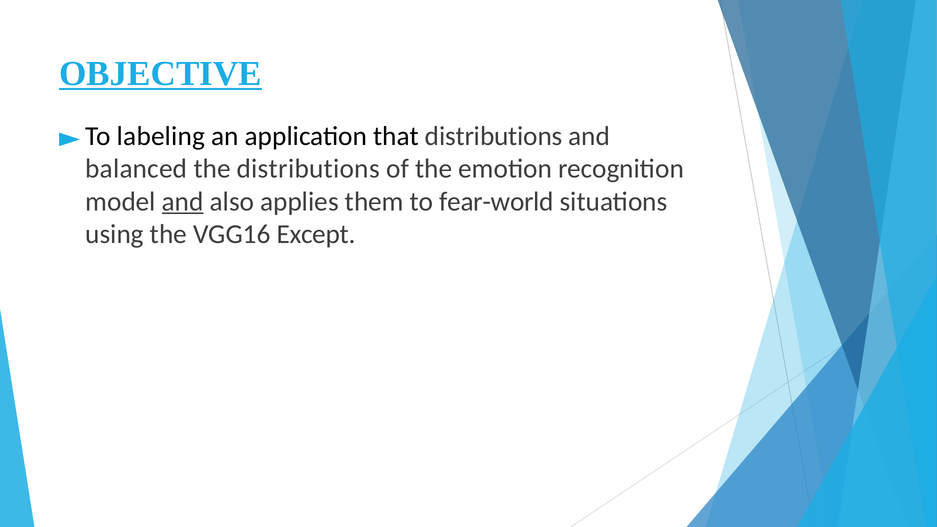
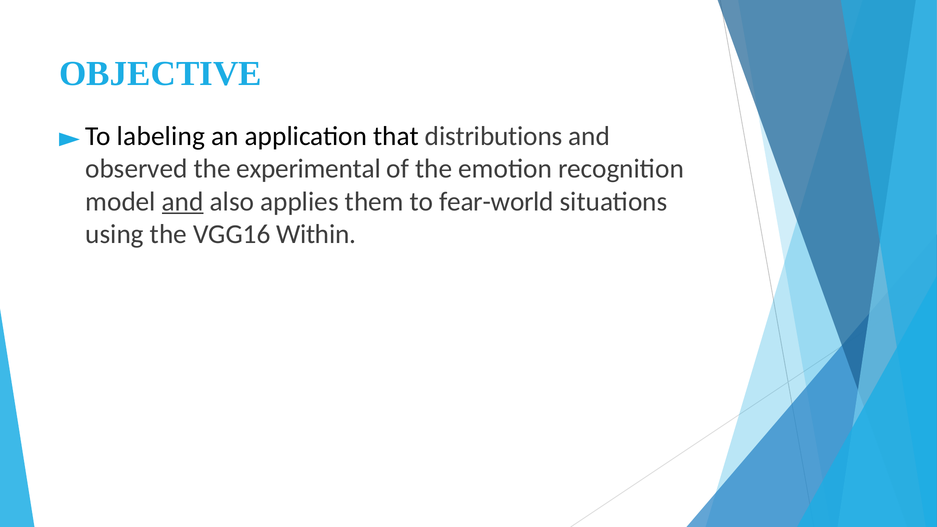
OBJECTIVE underline: present -> none
balanced: balanced -> observed
the distributions: distributions -> experimental
Except: Except -> Within
